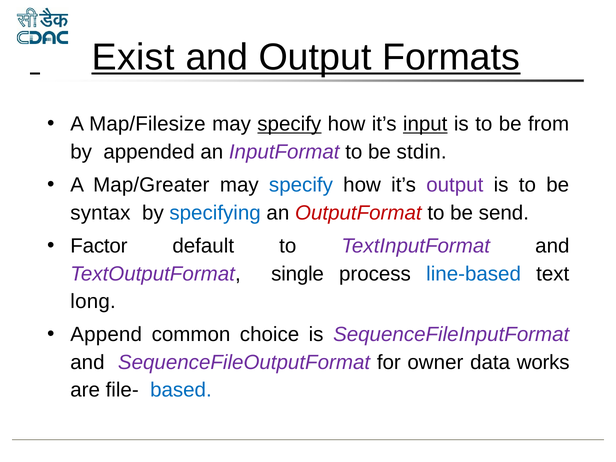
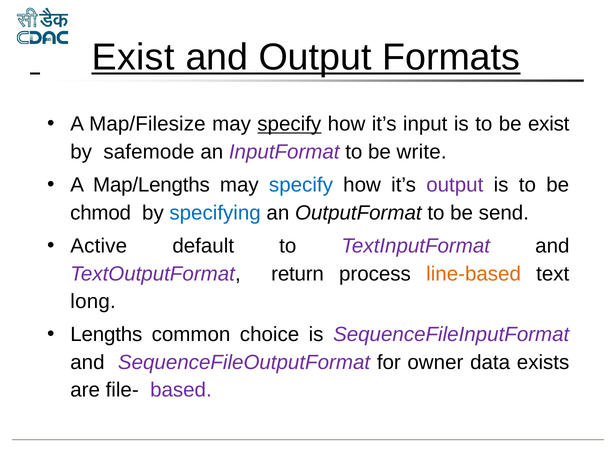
input underline: present -> none
be from: from -> exist
appended: appended -> safemode
stdin: stdin -> write
Map/Greater: Map/Greater -> Map/Lengths
syntax: syntax -> chmod
OutputFormat colour: red -> black
Factor: Factor -> Active
single: single -> return
line-based colour: blue -> orange
Append: Append -> Lengths
works: works -> exists
based colour: blue -> purple
